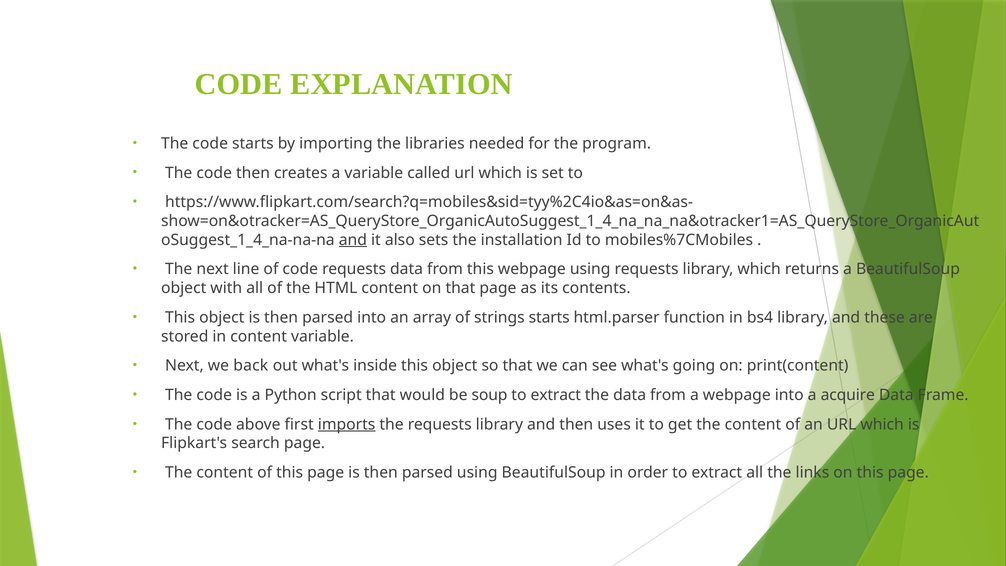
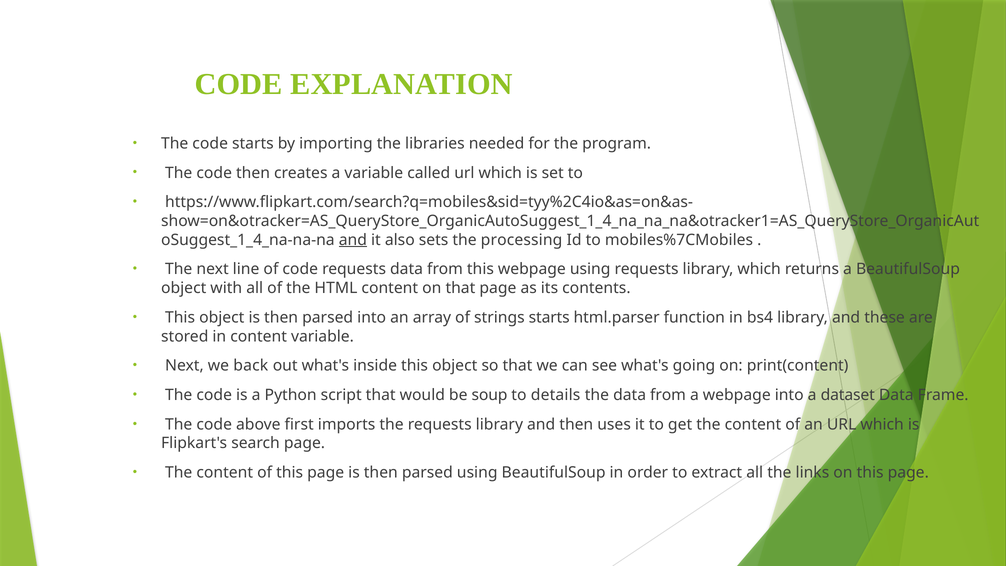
installation: installation -> processing
extract at (556, 395): extract -> details
acquire: acquire -> dataset
imports underline: present -> none
